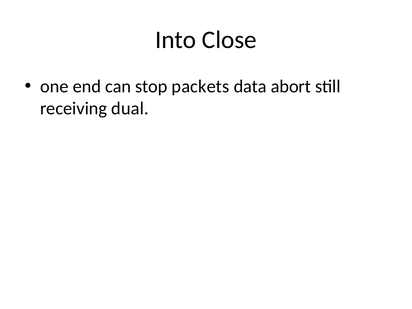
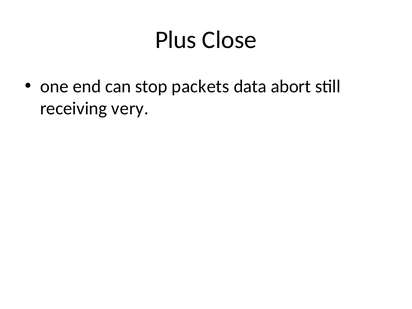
Into: Into -> Plus
dual: dual -> very
